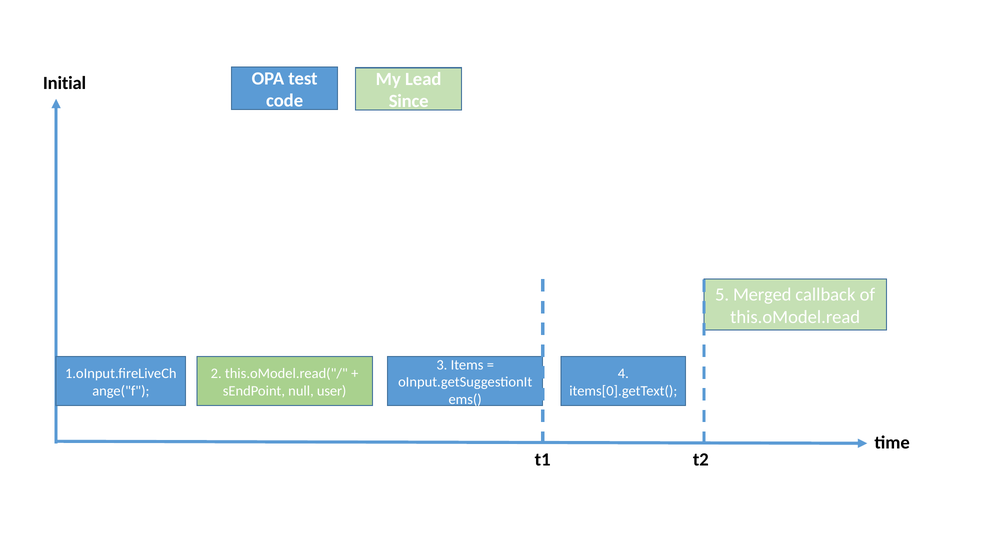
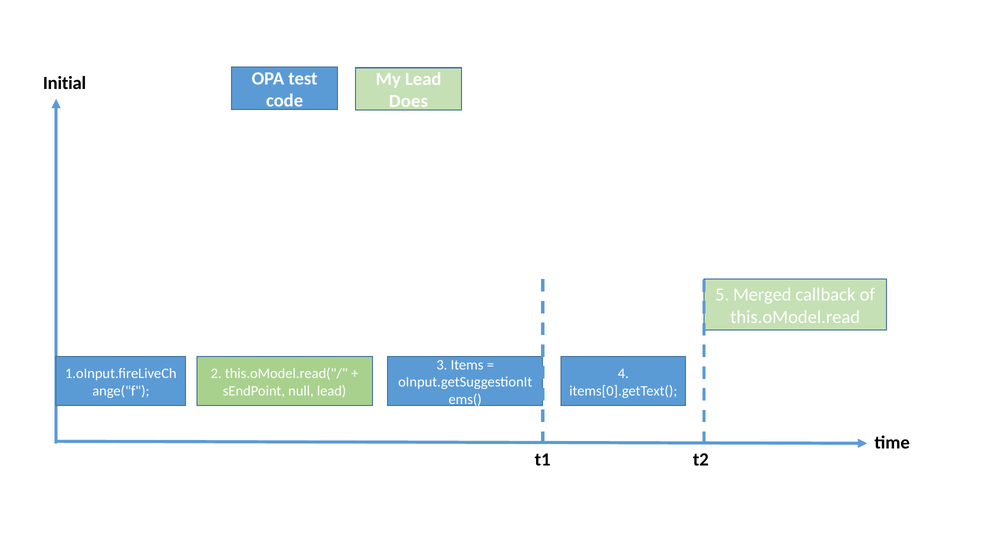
Since: Since -> Does
null user: user -> lead
